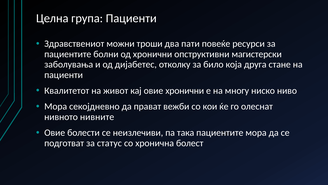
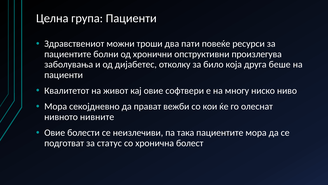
магистерски: магистерски -> произлегува
стане: стане -> беше
овие хронични: хронични -> софтвери
